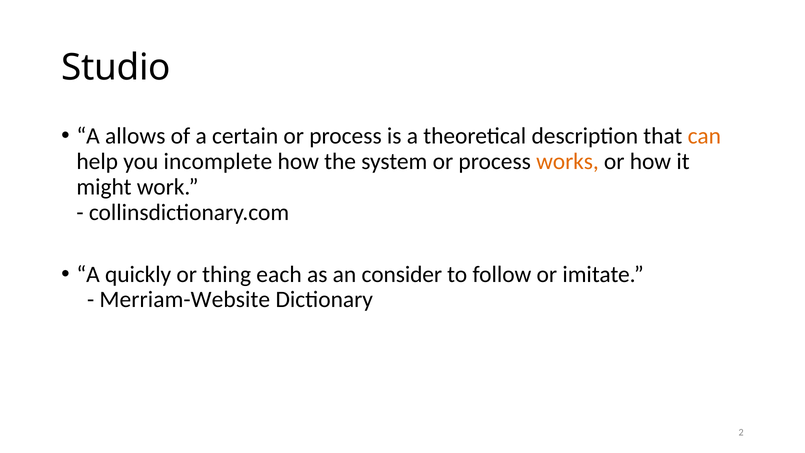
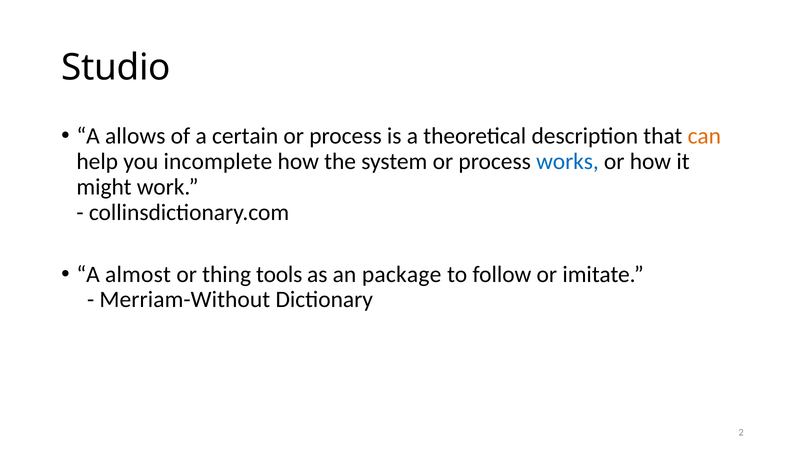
works colour: orange -> blue
quickly: quickly -> almost
each: each -> tools
consider: consider -> package
Merriam-Website: Merriam-Website -> Merriam-Without
